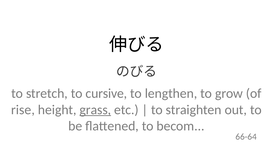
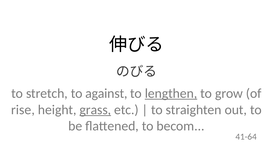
cursive: cursive -> against
lengthen underline: none -> present
66-64: 66-64 -> 41-64
